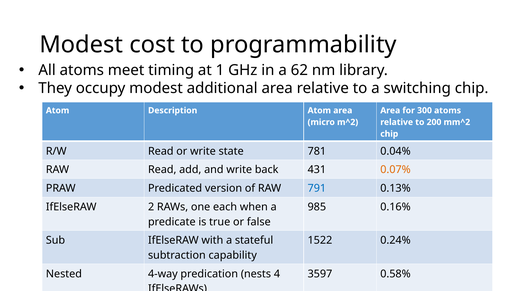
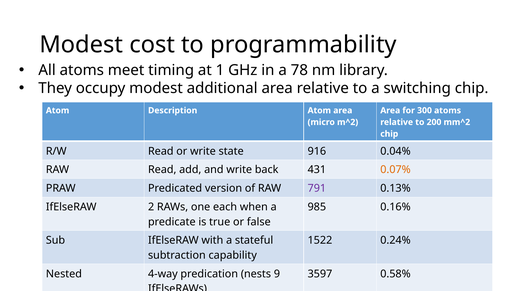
62: 62 -> 78
781: 781 -> 916
791 colour: blue -> purple
4: 4 -> 9
